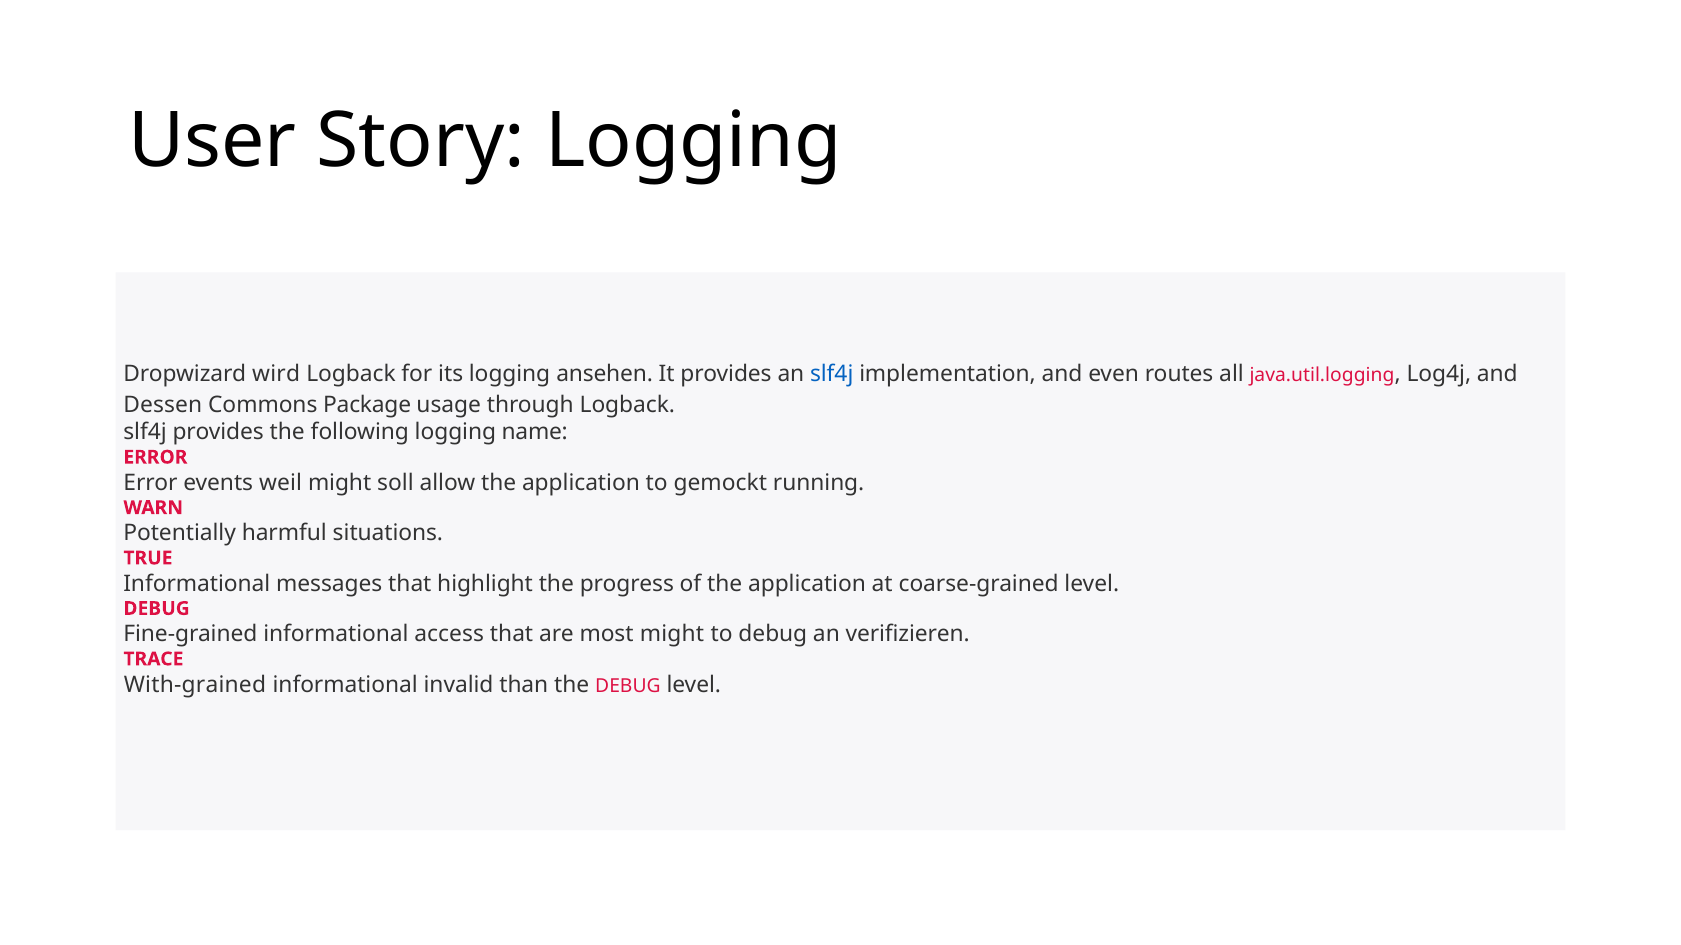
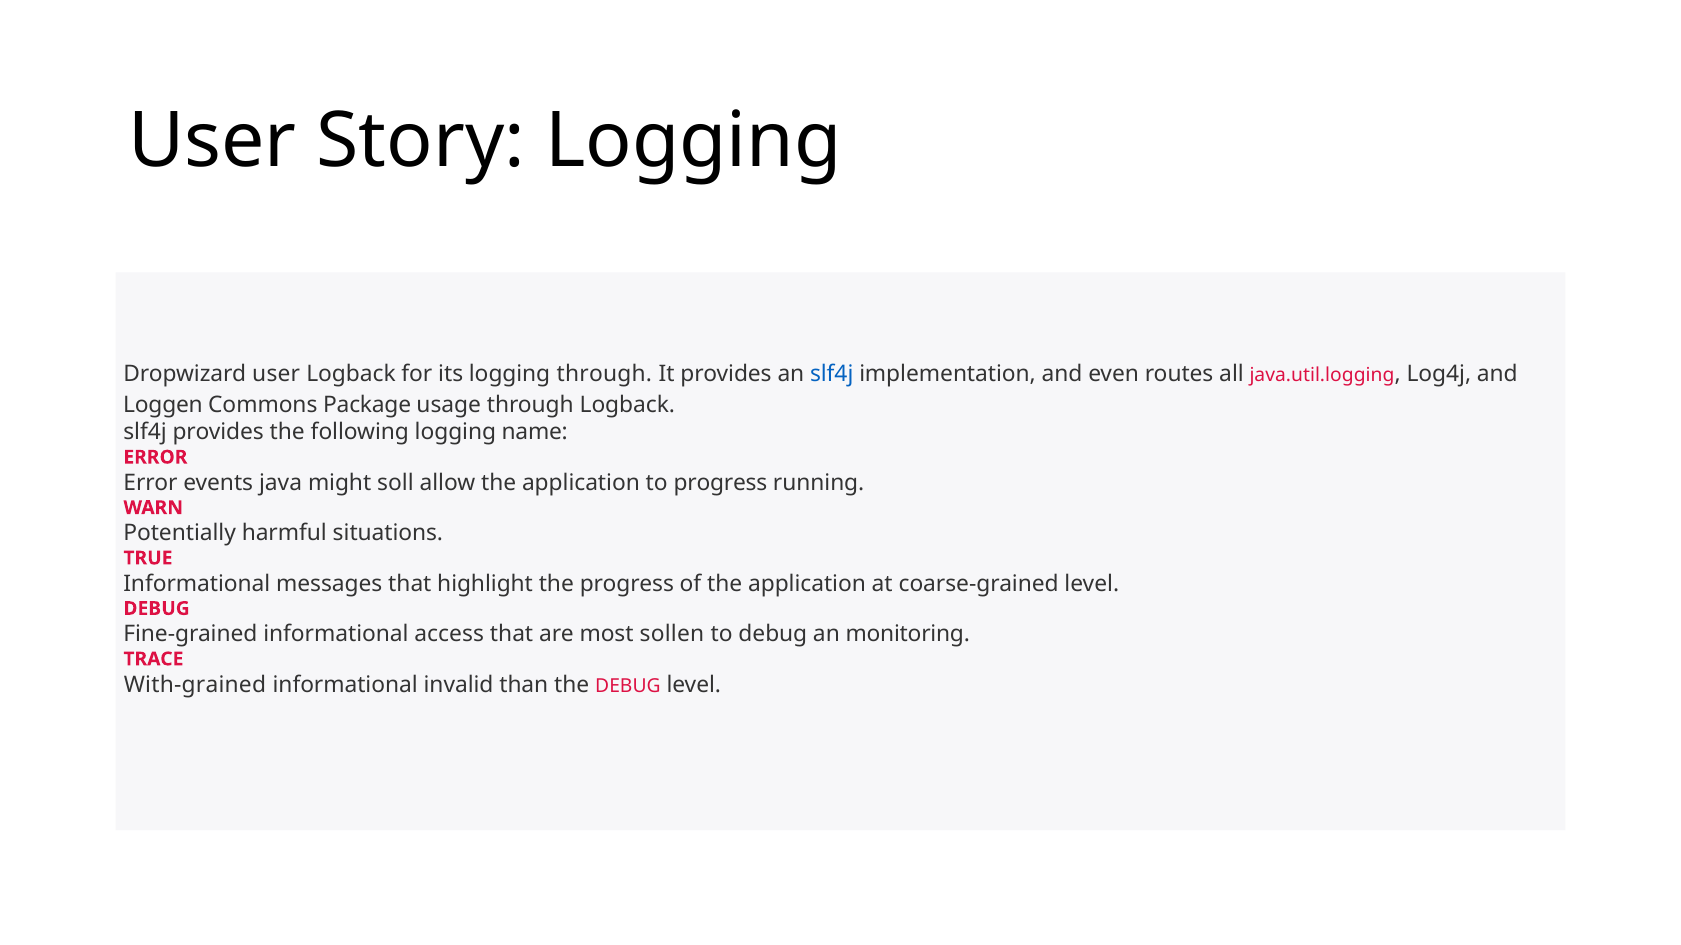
Dropwizard wird: wird -> user
logging ansehen: ansehen -> through
Dessen: Dessen -> Loggen
weil: weil -> java
to gemockt: gemockt -> progress
most might: might -> sollen
verifizieren: verifizieren -> monitoring
